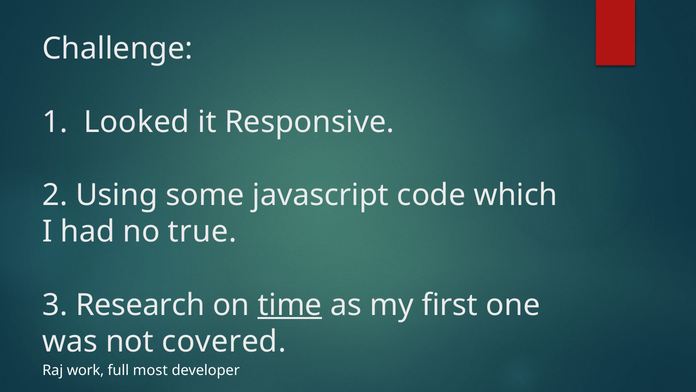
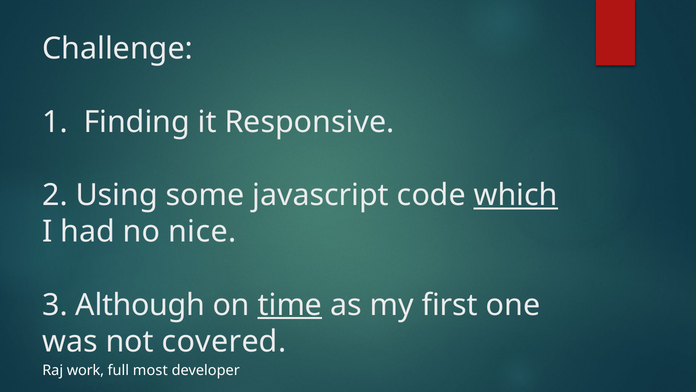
Looked: Looked -> Finding
which underline: none -> present
true: true -> nice
Research: Research -> Although
